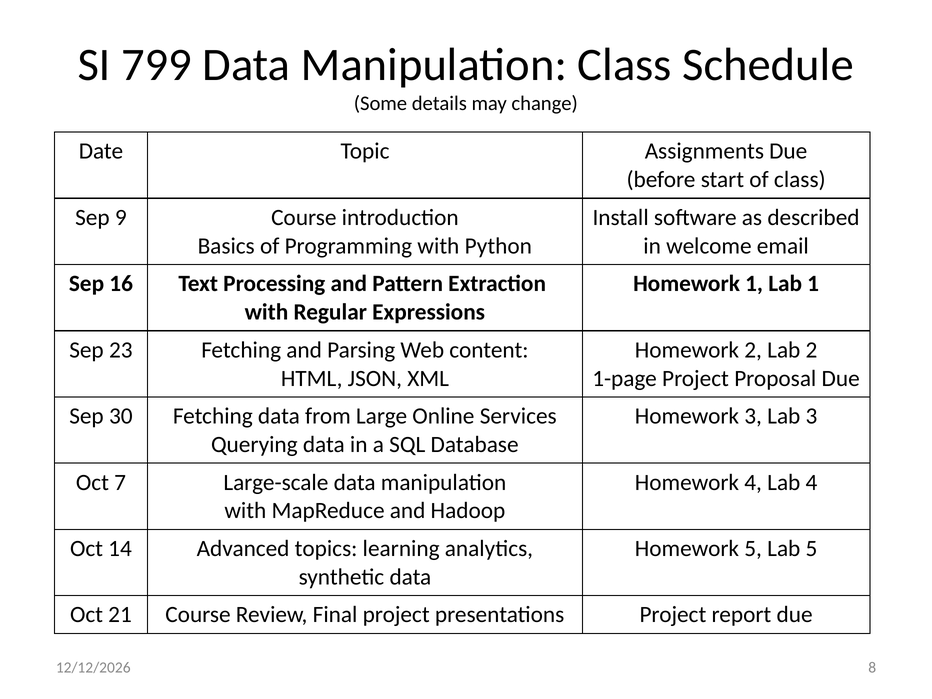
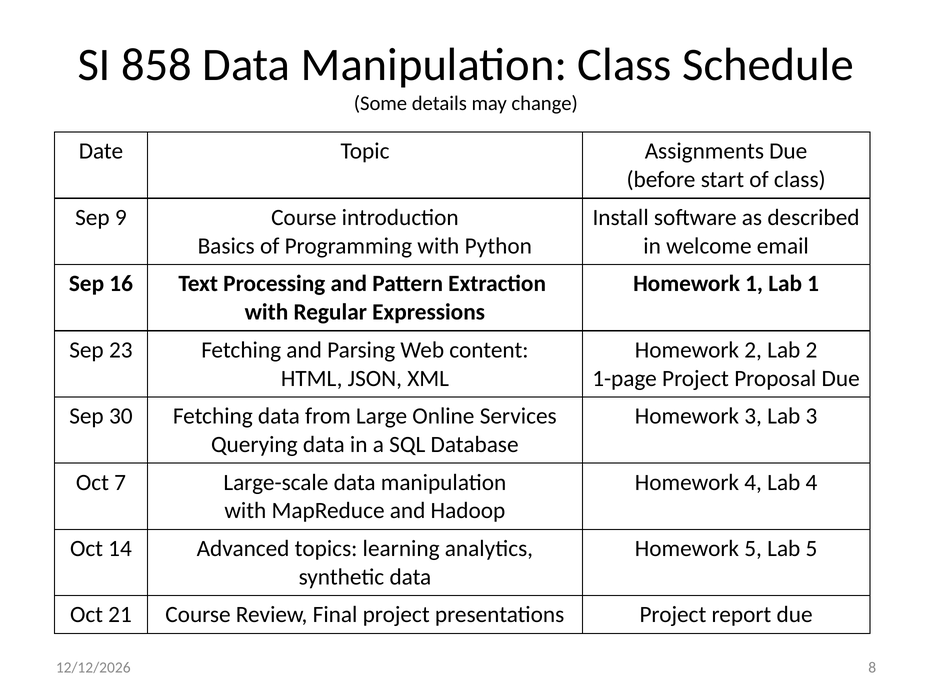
799: 799 -> 858
